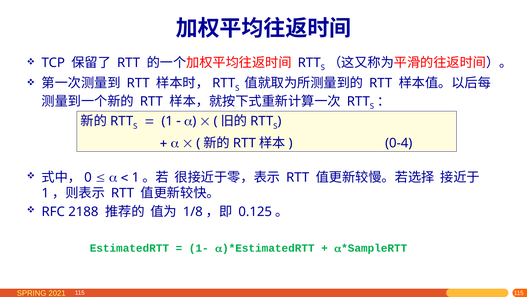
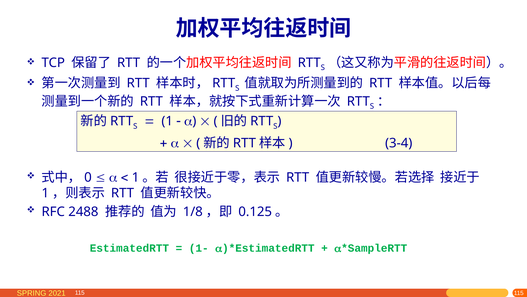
0-4: 0-4 -> 3-4
2188: 2188 -> 2488
